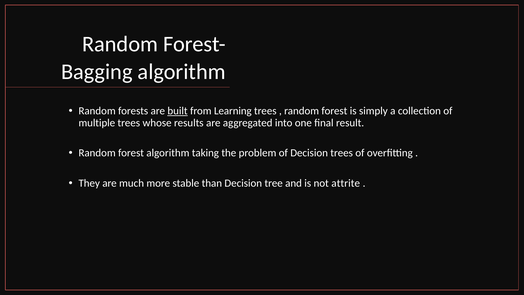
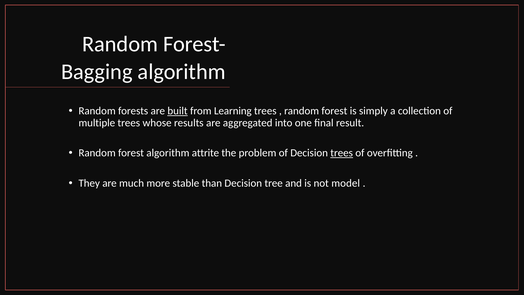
taking: taking -> attrite
trees at (342, 153) underline: none -> present
attrite: attrite -> model
